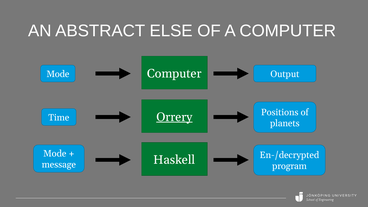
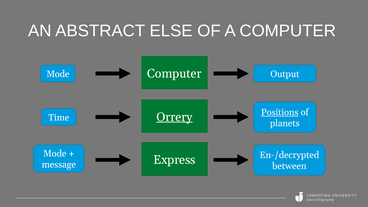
Positions underline: none -> present
Haskell: Haskell -> Express
program: program -> between
